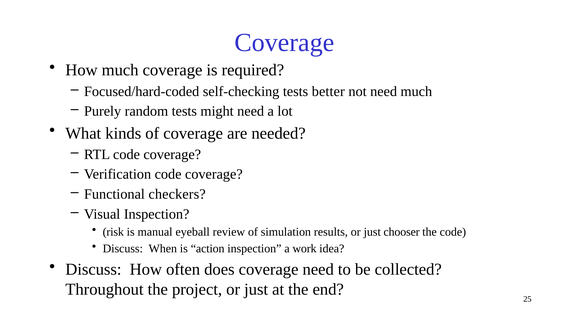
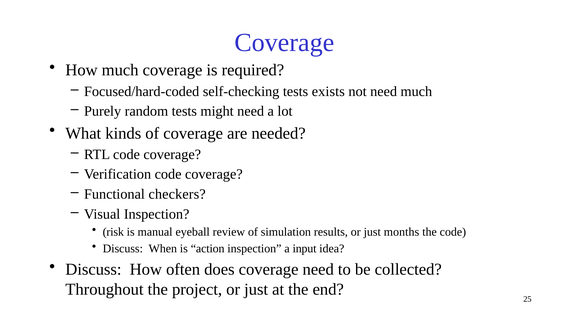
better: better -> exists
chooser: chooser -> months
work: work -> input
